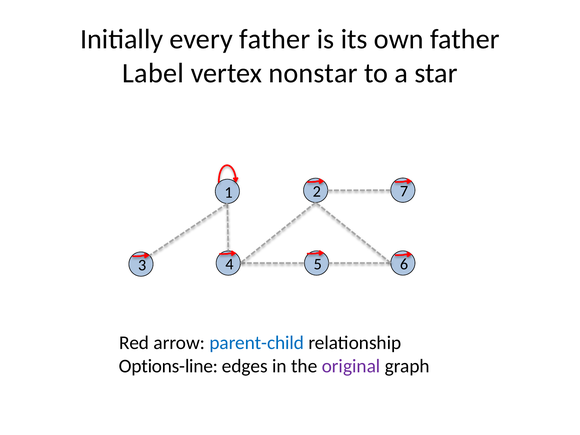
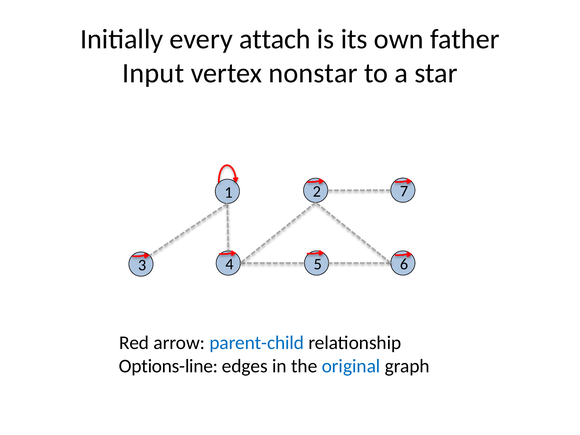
every father: father -> attach
Label: Label -> Input
original colour: purple -> blue
